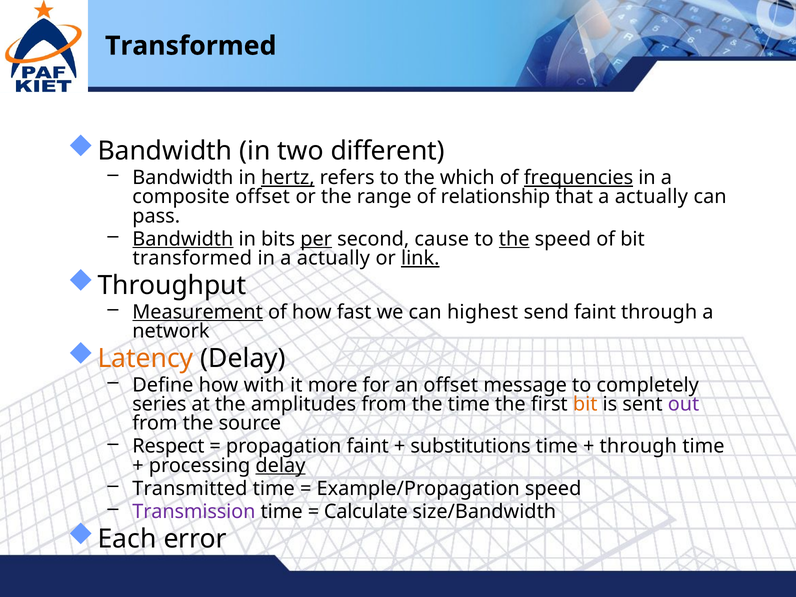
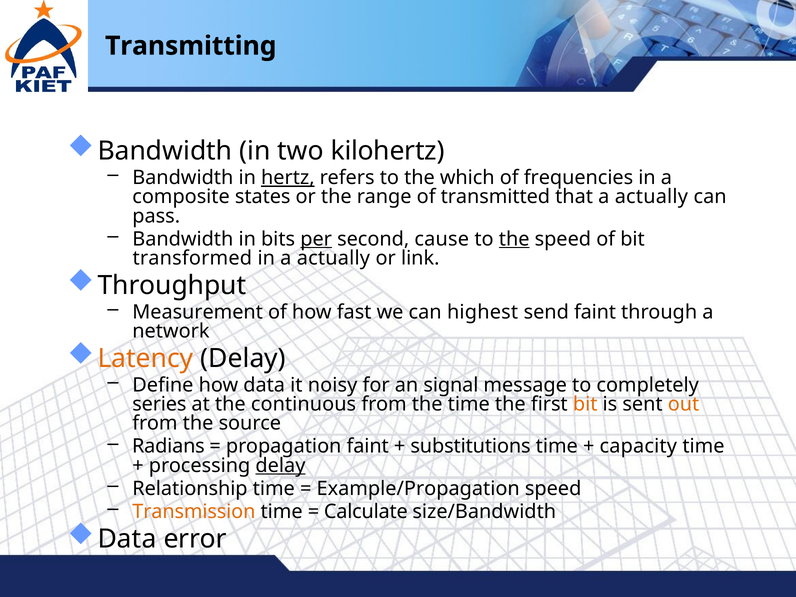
Transformed at (191, 46): Transformed -> Transmitting
different: different -> kilohertz
frequencies underline: present -> none
composite offset: offset -> states
relationship: relationship -> transmitted
Bandwidth at (183, 239) underline: present -> none
link underline: present -> none
Measurement underline: present -> none
how with: with -> data
more: more -> noisy
an offset: offset -> signal
amplitudes: amplitudes -> continuous
out colour: purple -> orange
Respect: Respect -> Radians
through at (638, 446): through -> capacity
Transmitted: Transmitted -> Relationship
Transmission colour: purple -> orange
Each at (127, 539): Each -> Data
